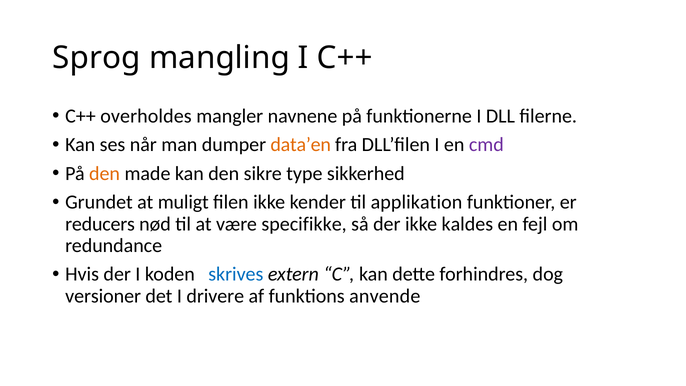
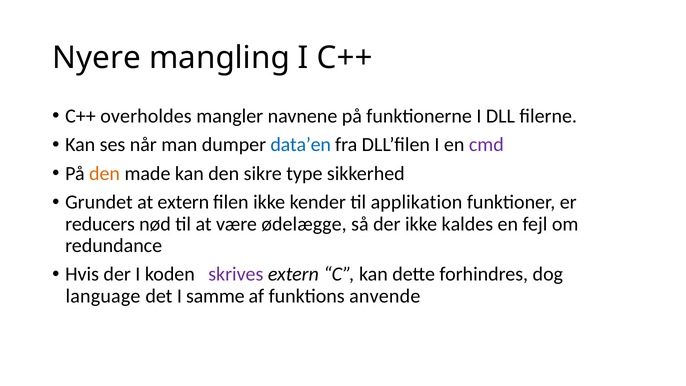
Sprog: Sprog -> Nyere
data’en colour: orange -> blue
at muligt: muligt -> extern
specifikke: specifikke -> ødelægge
skrives colour: blue -> purple
versioner: versioner -> language
drivere: drivere -> samme
